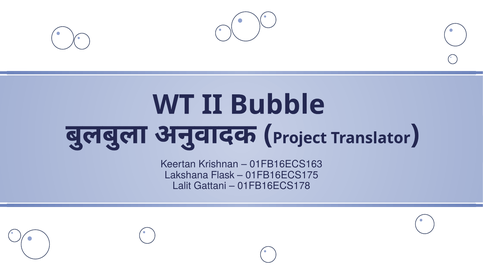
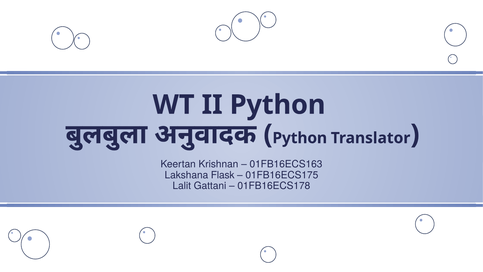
II Bubble: Bubble -> Python
Project at (300, 138): Project -> Python
